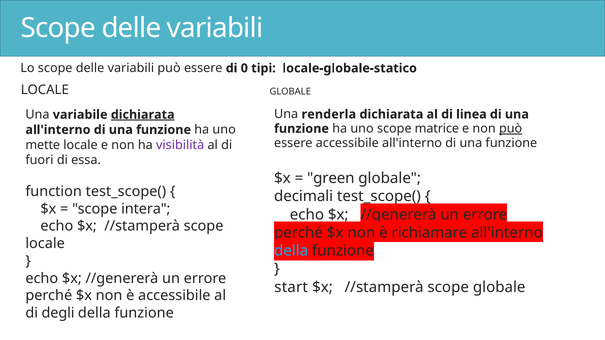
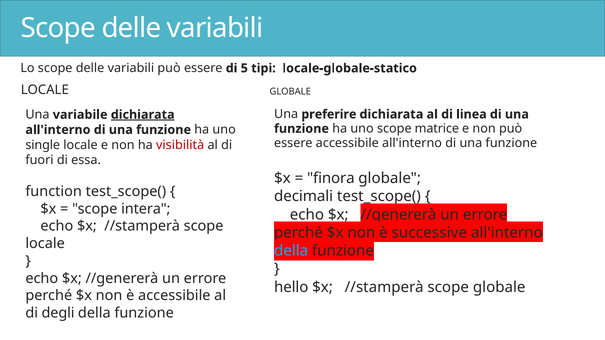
0: 0 -> 5
renderla: renderla -> preferire
può at (511, 129) underline: present -> none
mette: mette -> single
visibilità colour: purple -> red
green: green -> finora
richiamare: richiamare -> successive
start: start -> hello
